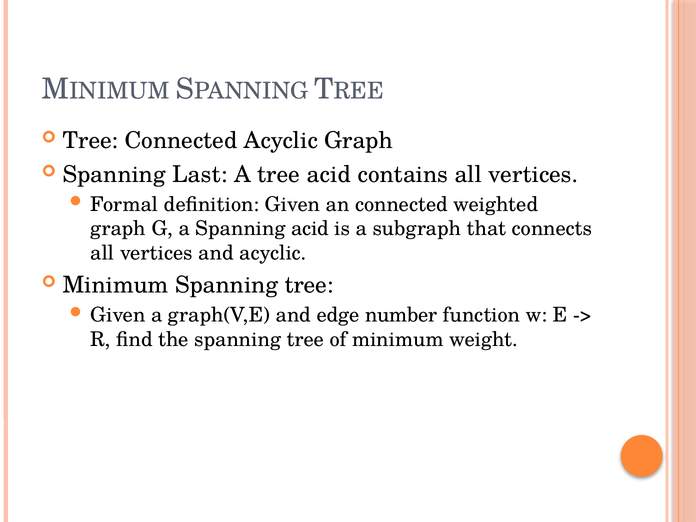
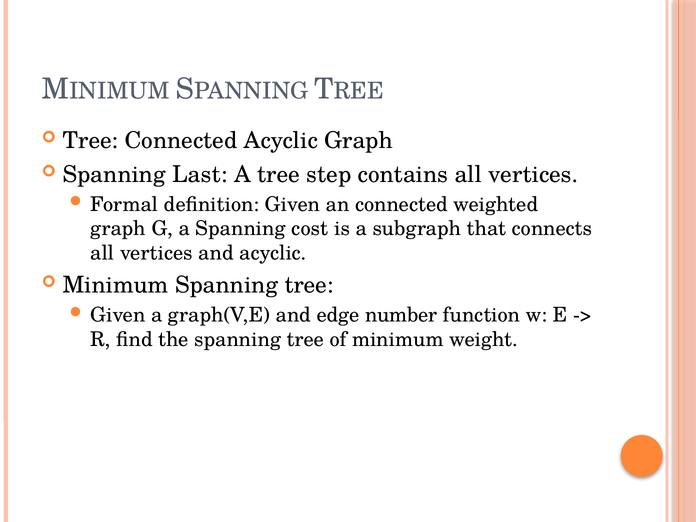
tree acid: acid -> step
Spanning acid: acid -> cost
